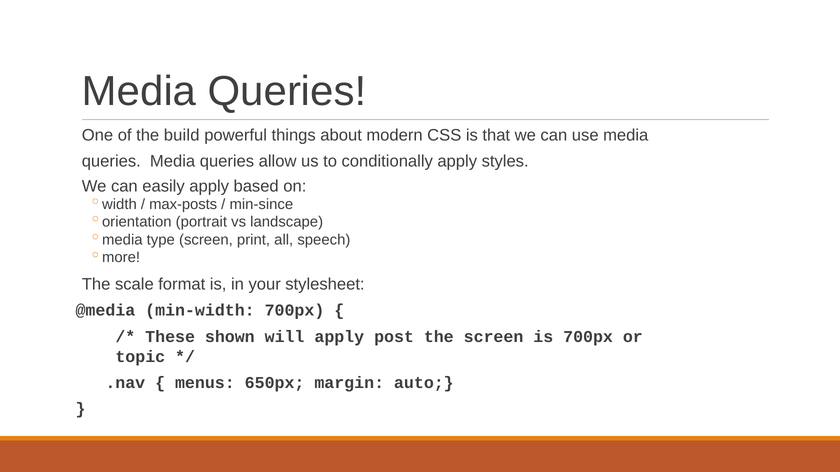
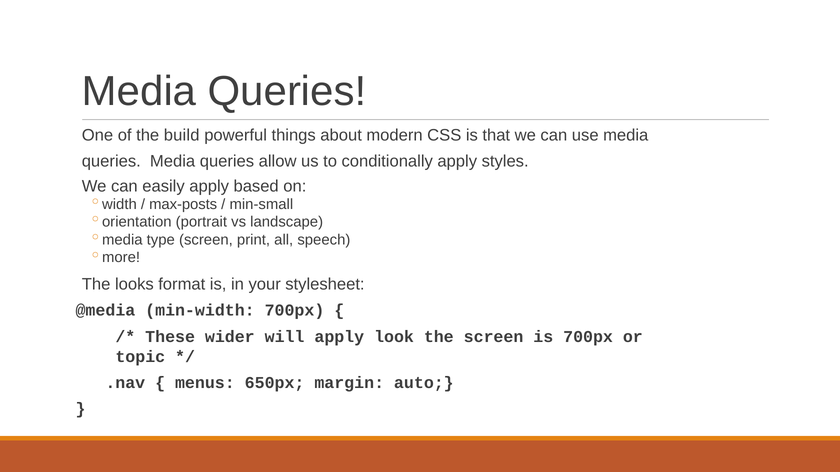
min-since: min-since -> min-small
scale: scale -> looks
shown: shown -> wider
post: post -> look
